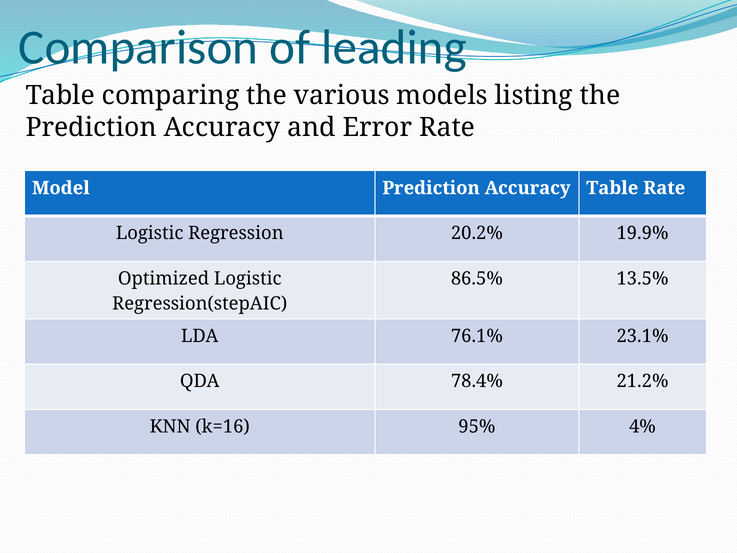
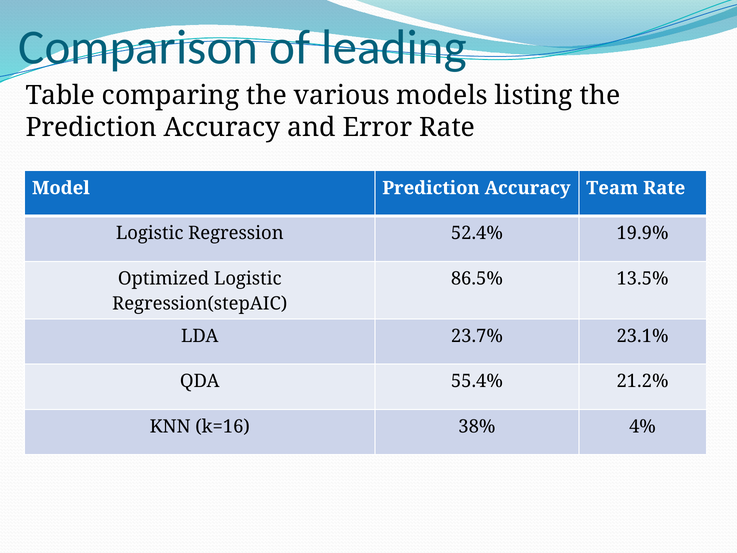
Accuracy Table: Table -> Team
20.2%: 20.2% -> 52.4%
76.1%: 76.1% -> 23.7%
78.4%: 78.4% -> 55.4%
95%: 95% -> 38%
